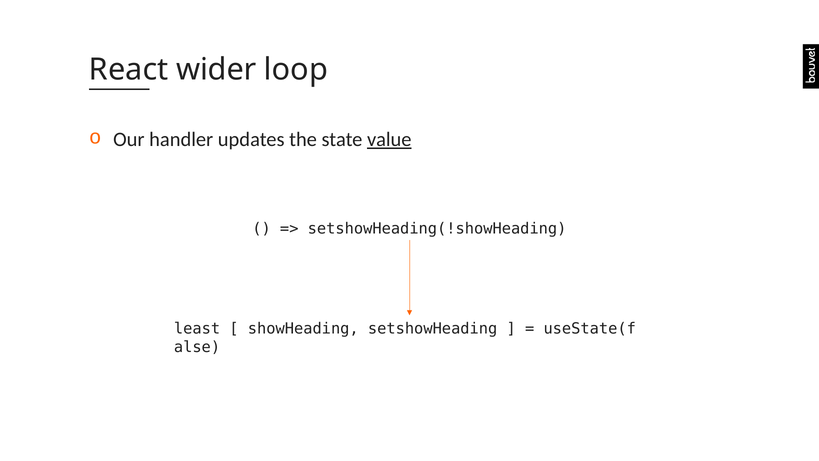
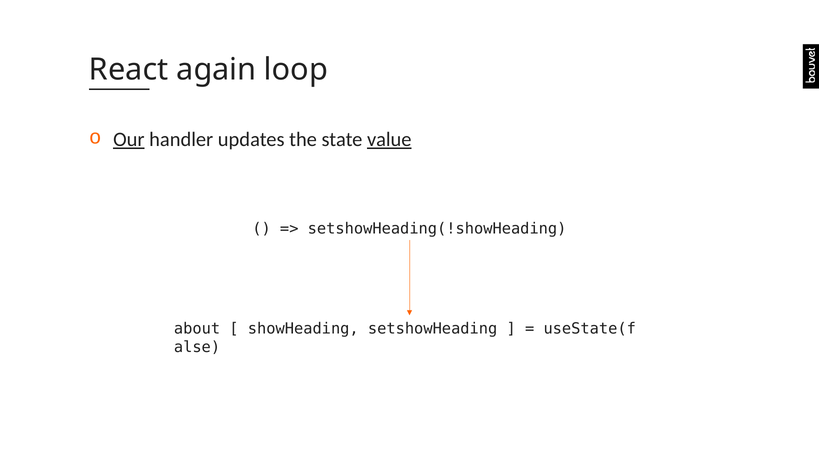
wider: wider -> again
Our underline: none -> present
least: least -> about
